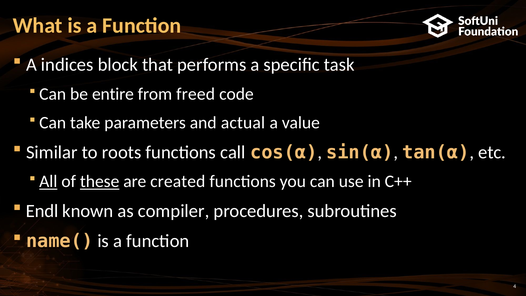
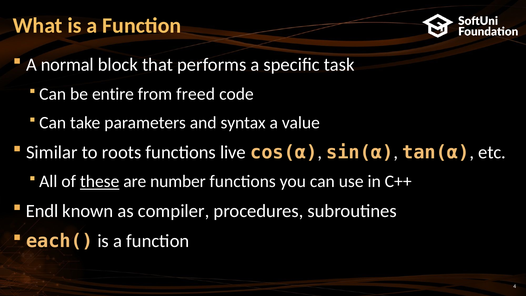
indices: indices -> normal
actual: actual -> syntax
call: call -> live
All underline: present -> none
created: created -> number
name(: name( -> each(
